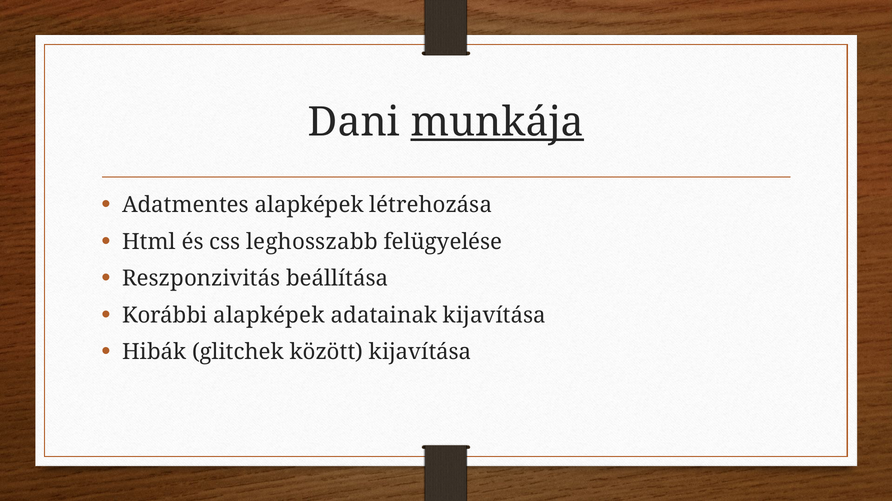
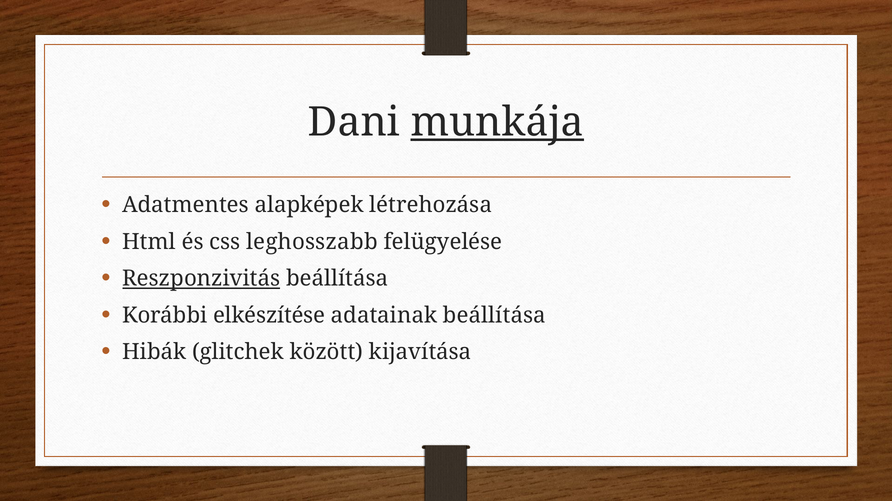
Reszponzivitás underline: none -> present
Korábbi alapképek: alapképek -> elkészítése
adatainak kijavítása: kijavítása -> beállítása
